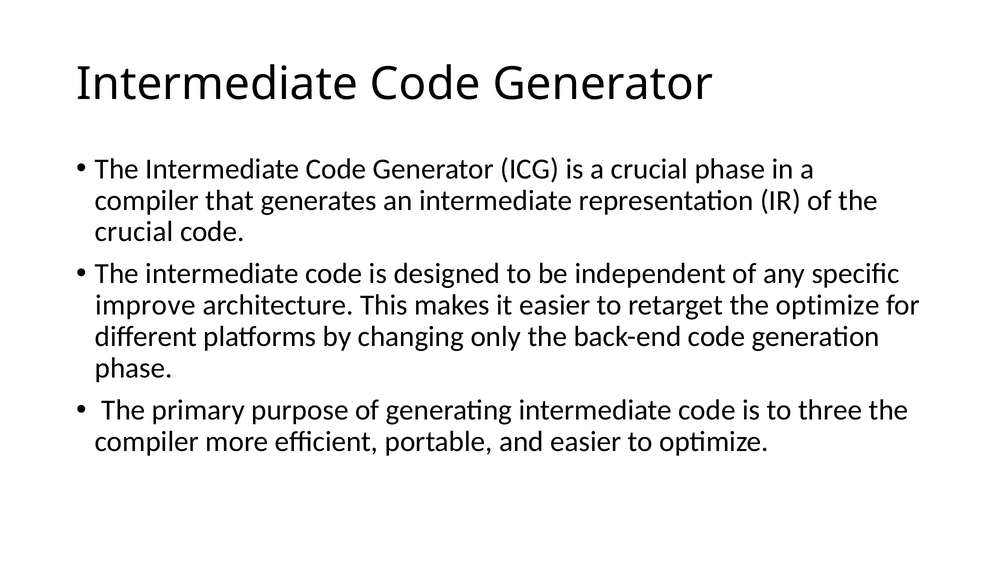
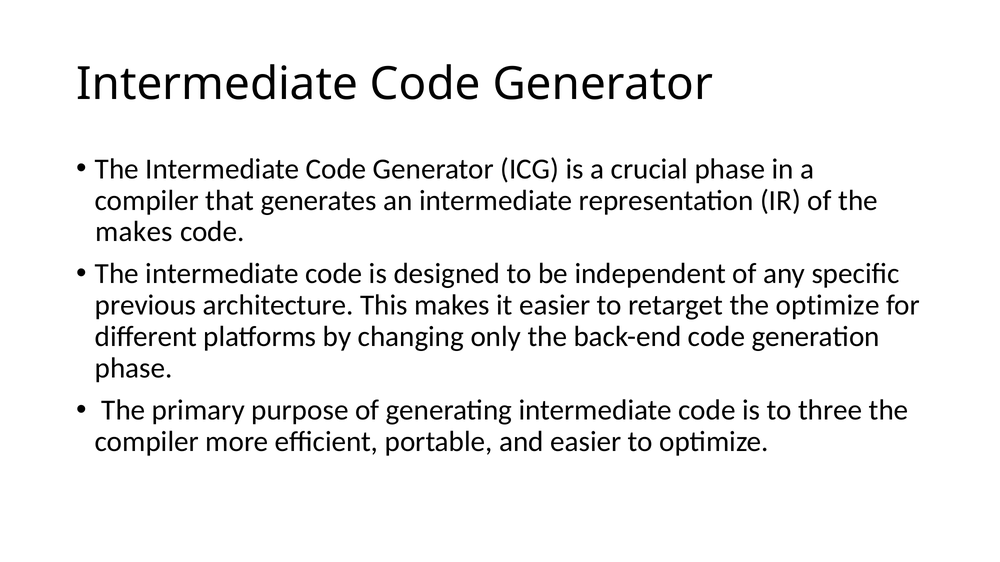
crucial at (134, 232): crucial -> makes
improve: improve -> previous
